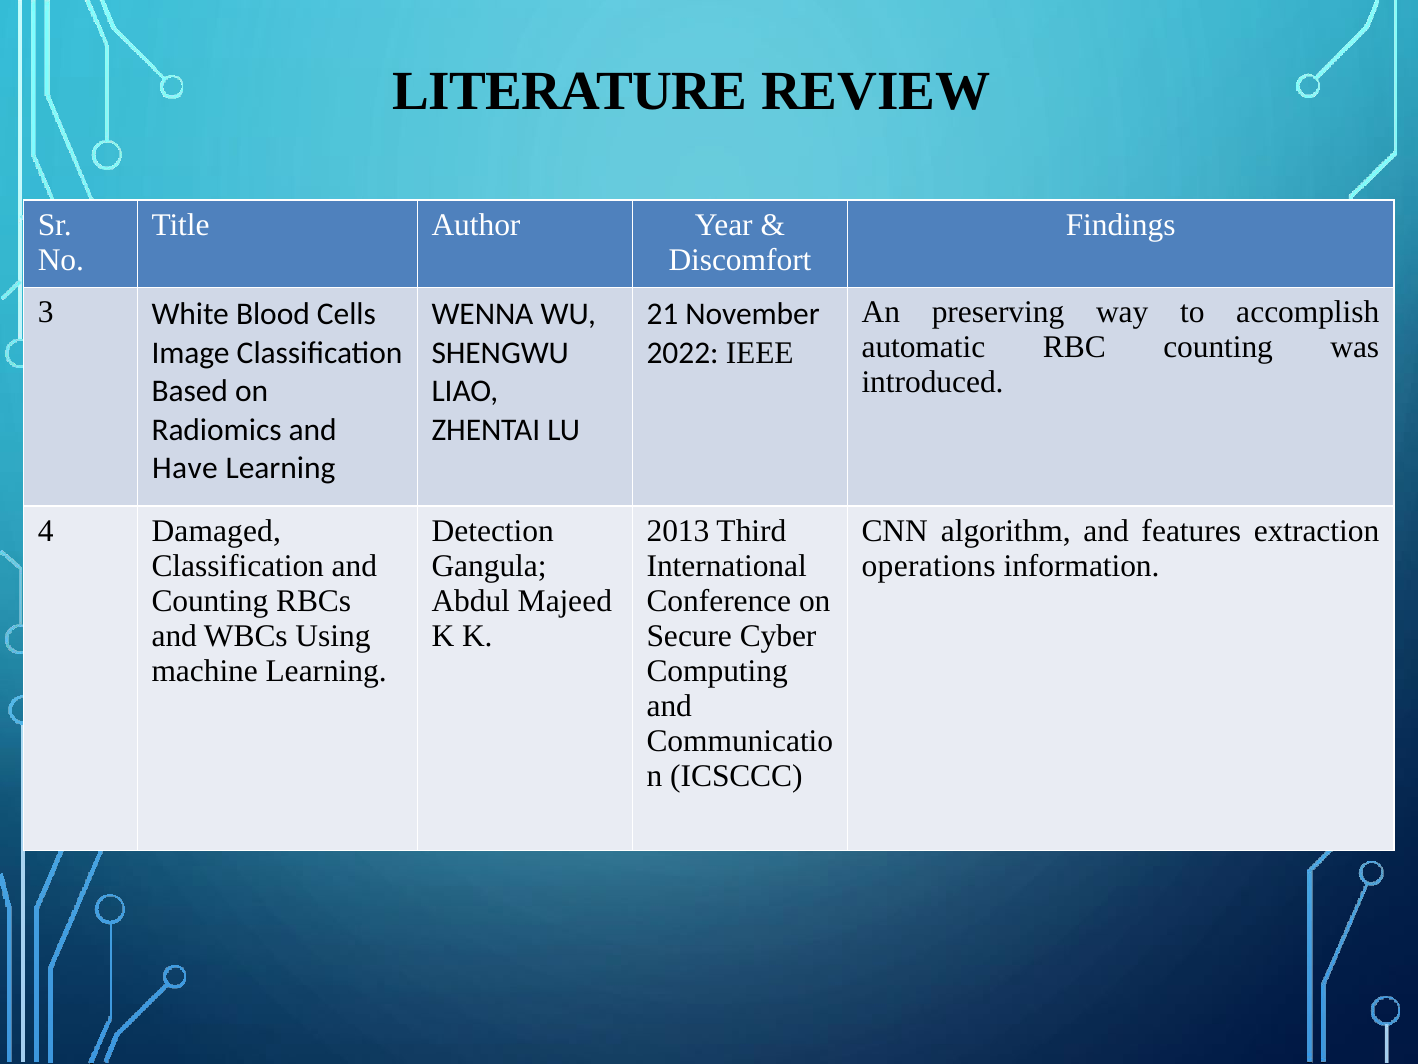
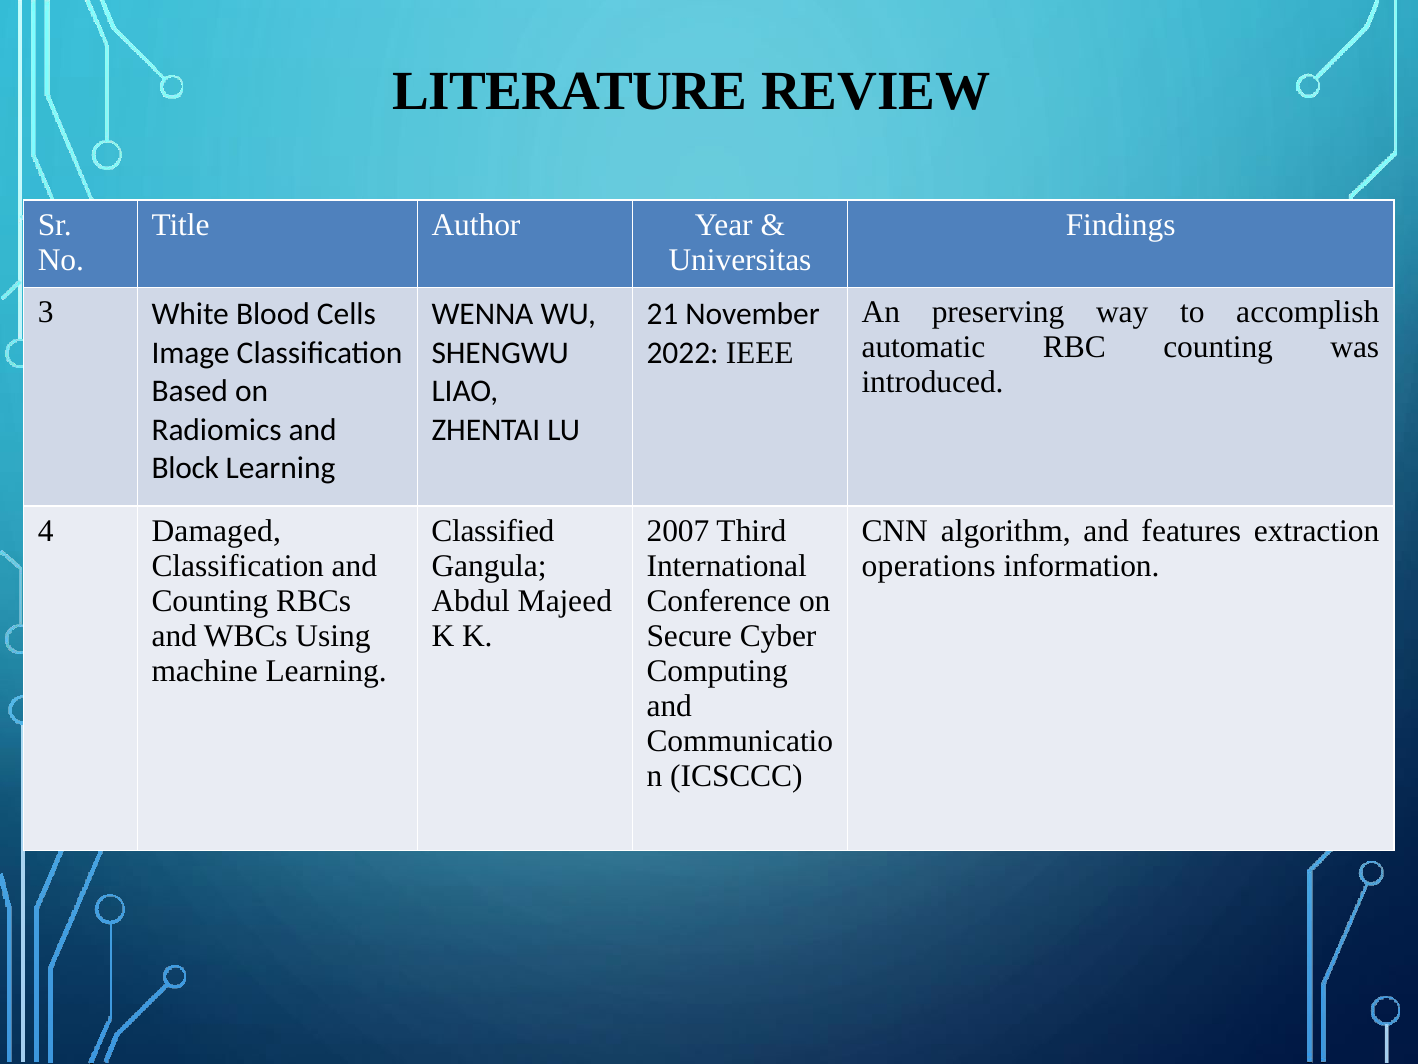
Discomfort: Discomfort -> Universitas
Have: Have -> Block
Detection: Detection -> Classified
2013: 2013 -> 2007
